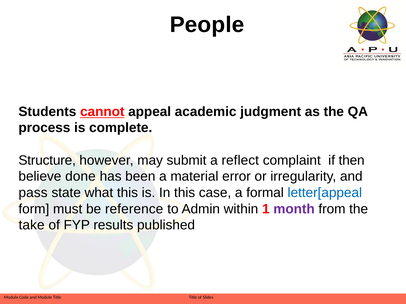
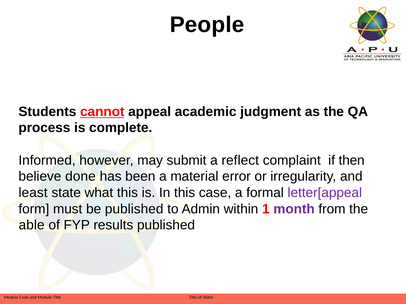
Structure: Structure -> Informed
pass: pass -> least
letter[appeal colour: blue -> purple
be reference: reference -> published
take: take -> able
